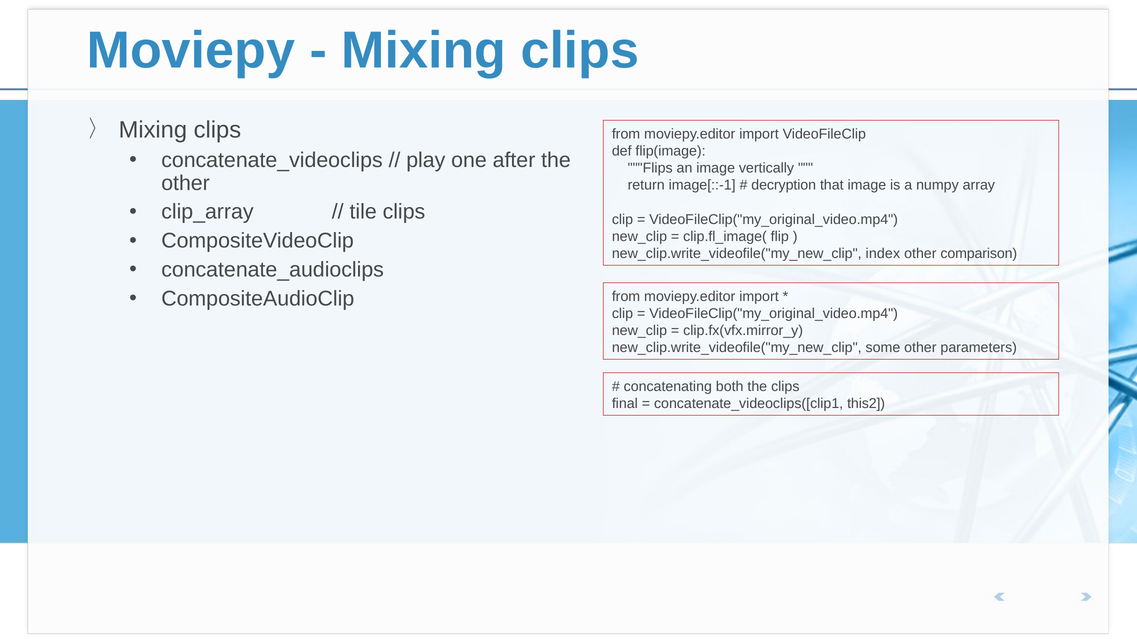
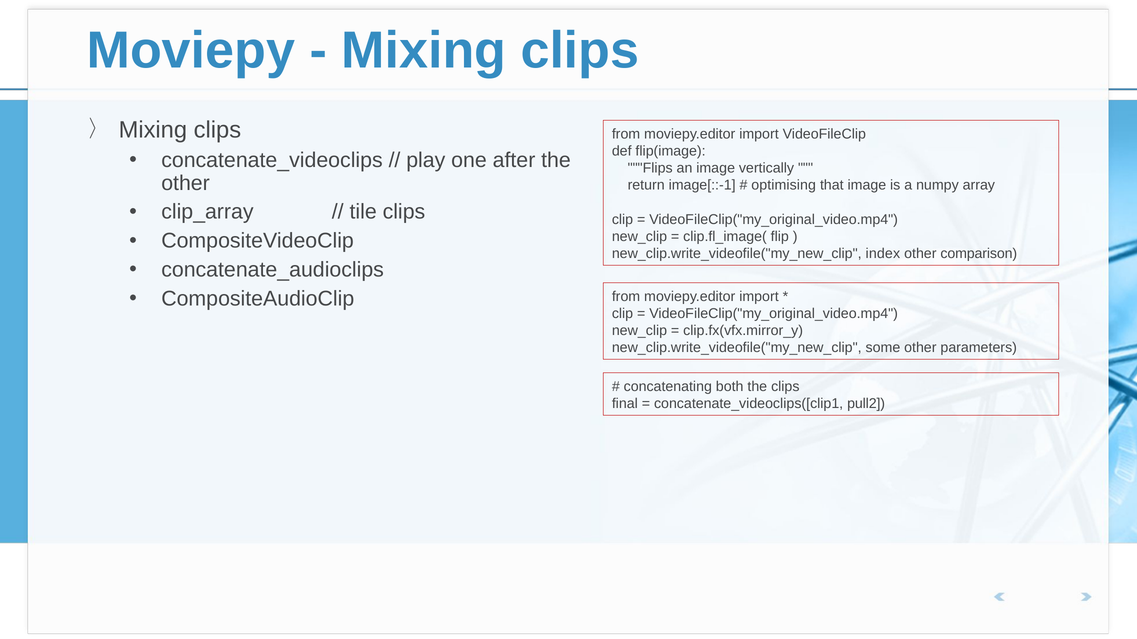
decryption: decryption -> optimising
this2: this2 -> pull2
